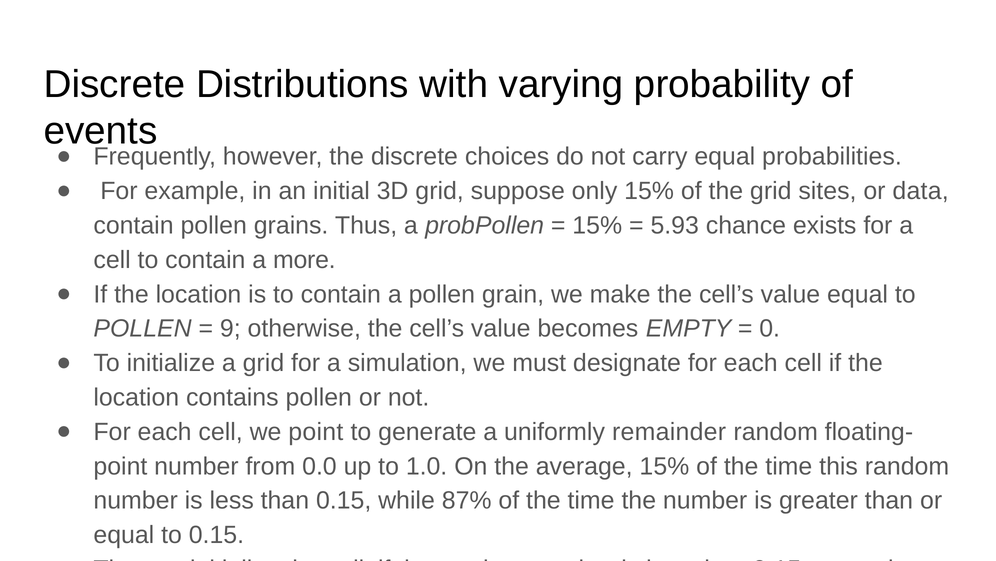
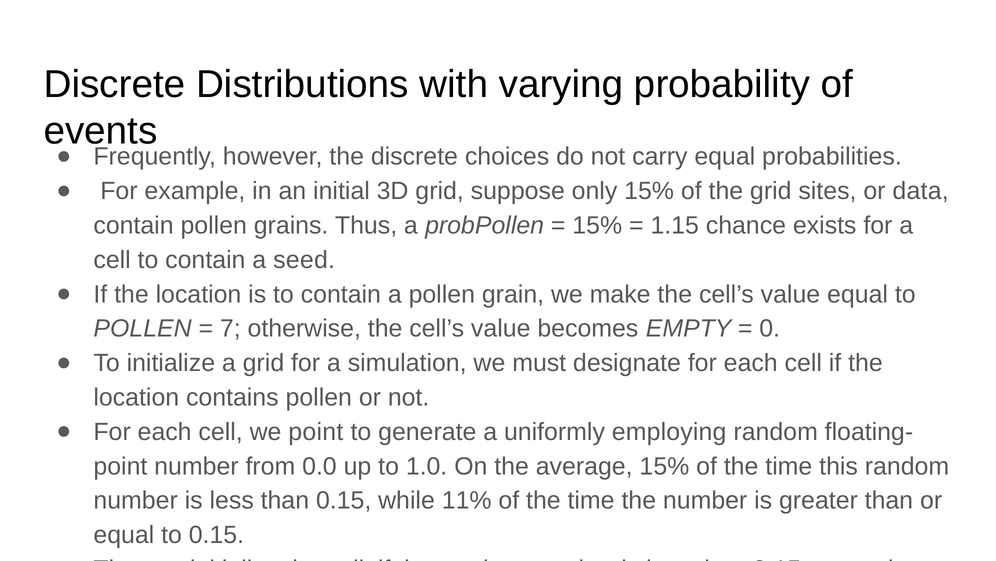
5.93: 5.93 -> 1.15
more: more -> seed
9: 9 -> 7
remainder: remainder -> employing
87%: 87% -> 11%
